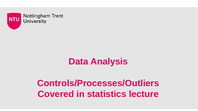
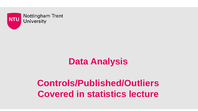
Controls/Processes/Outliers: Controls/Processes/Outliers -> Controls/Published/Outliers
